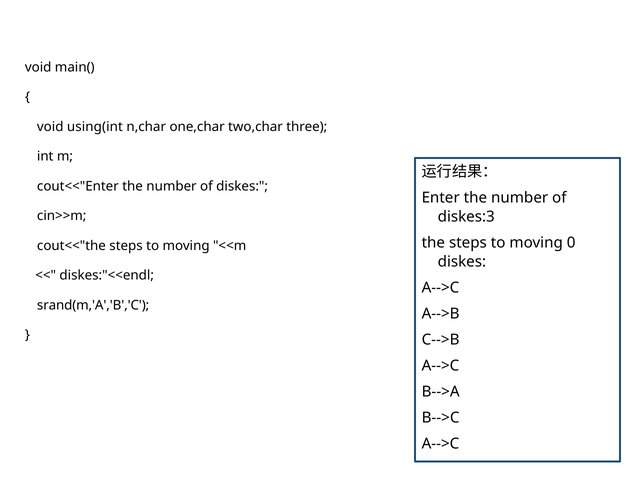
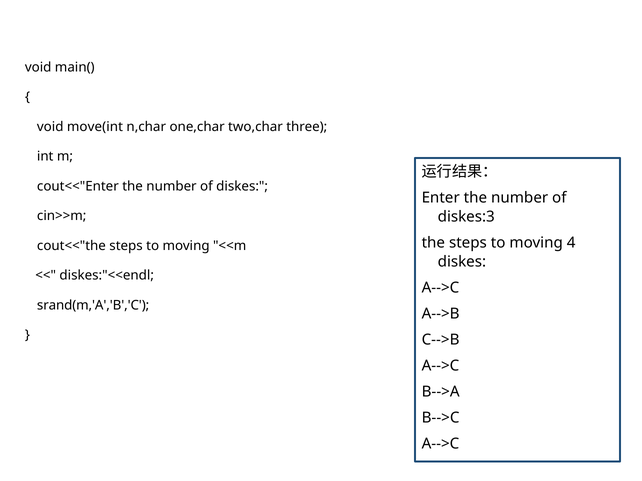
using(int: using(int -> move(int
0: 0 -> 4
